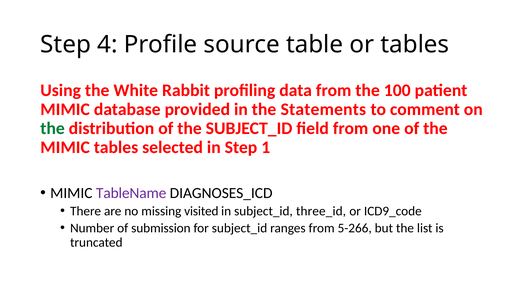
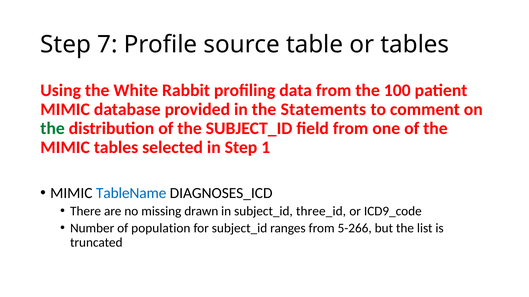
4: 4 -> 7
TableName colour: purple -> blue
visited: visited -> drawn
submission: submission -> population
